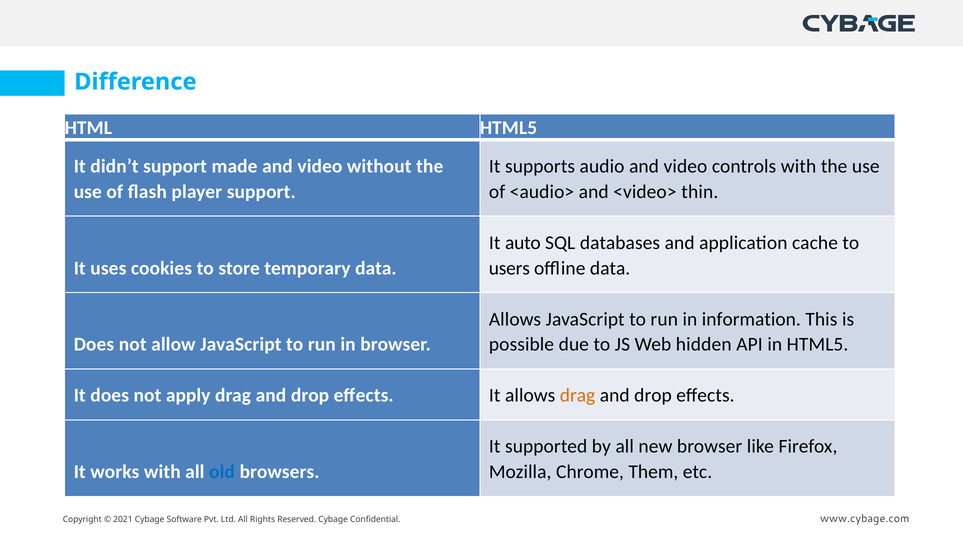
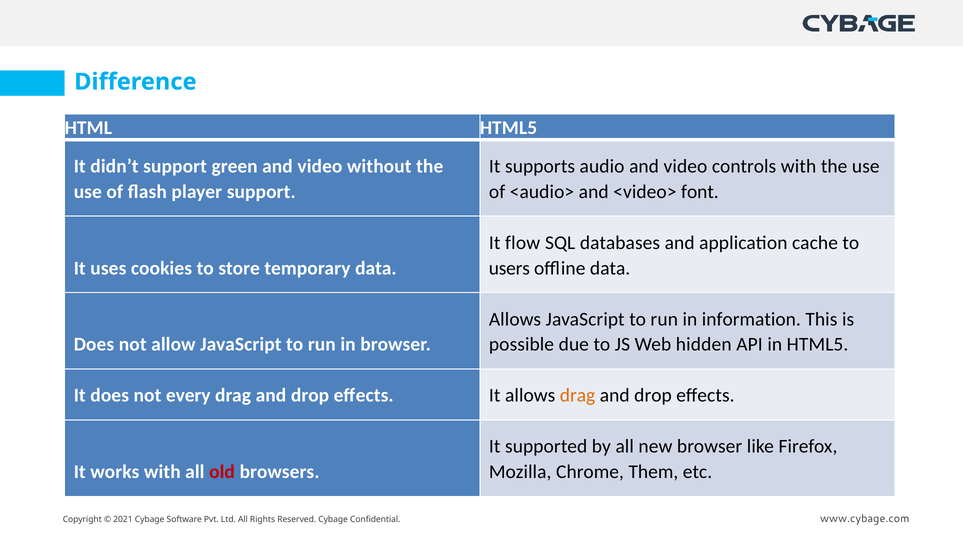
made: made -> green
thin: thin -> font
auto: auto -> flow
apply: apply -> every
old colour: blue -> red
